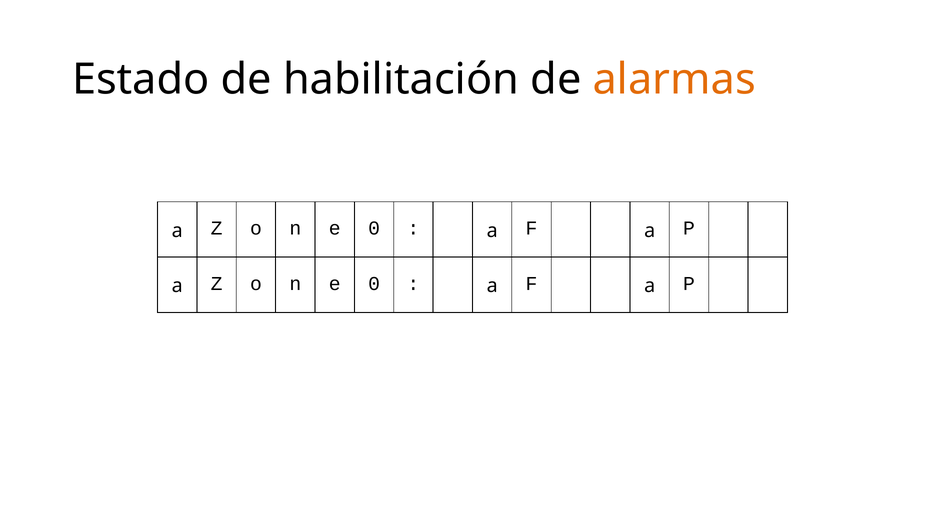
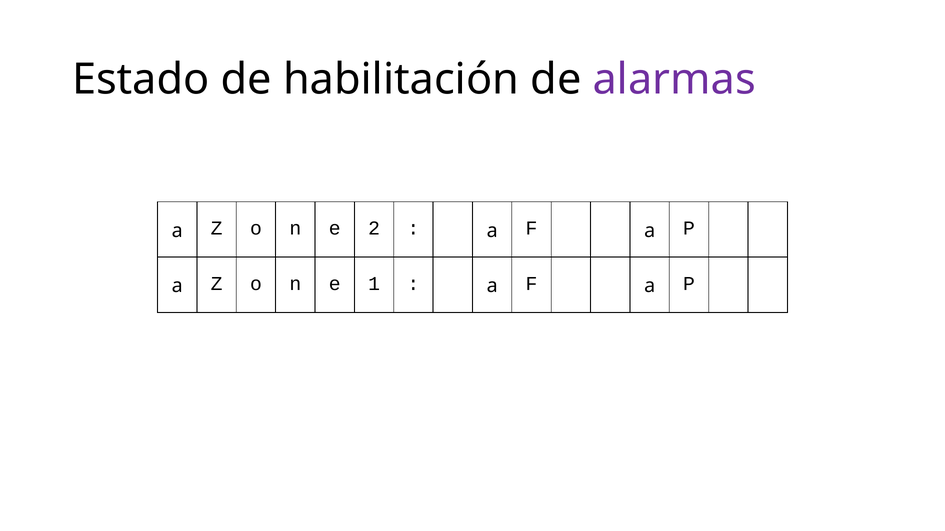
alarmas colour: orange -> purple
0 at (374, 228): 0 -> 2
0 at (374, 284): 0 -> 1
